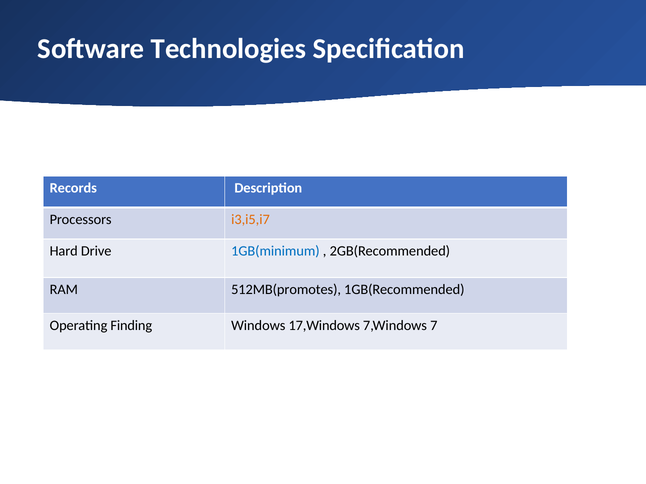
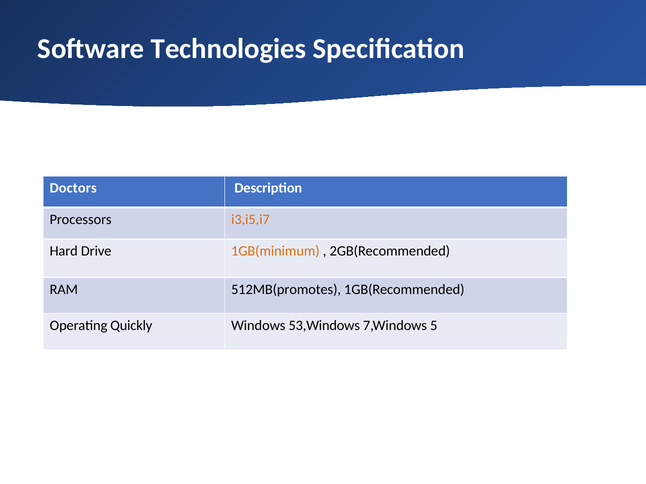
Records: Records -> Doctors
1GB(minimum colour: blue -> orange
Finding: Finding -> Quickly
17,Windows: 17,Windows -> 53,Windows
7: 7 -> 5
